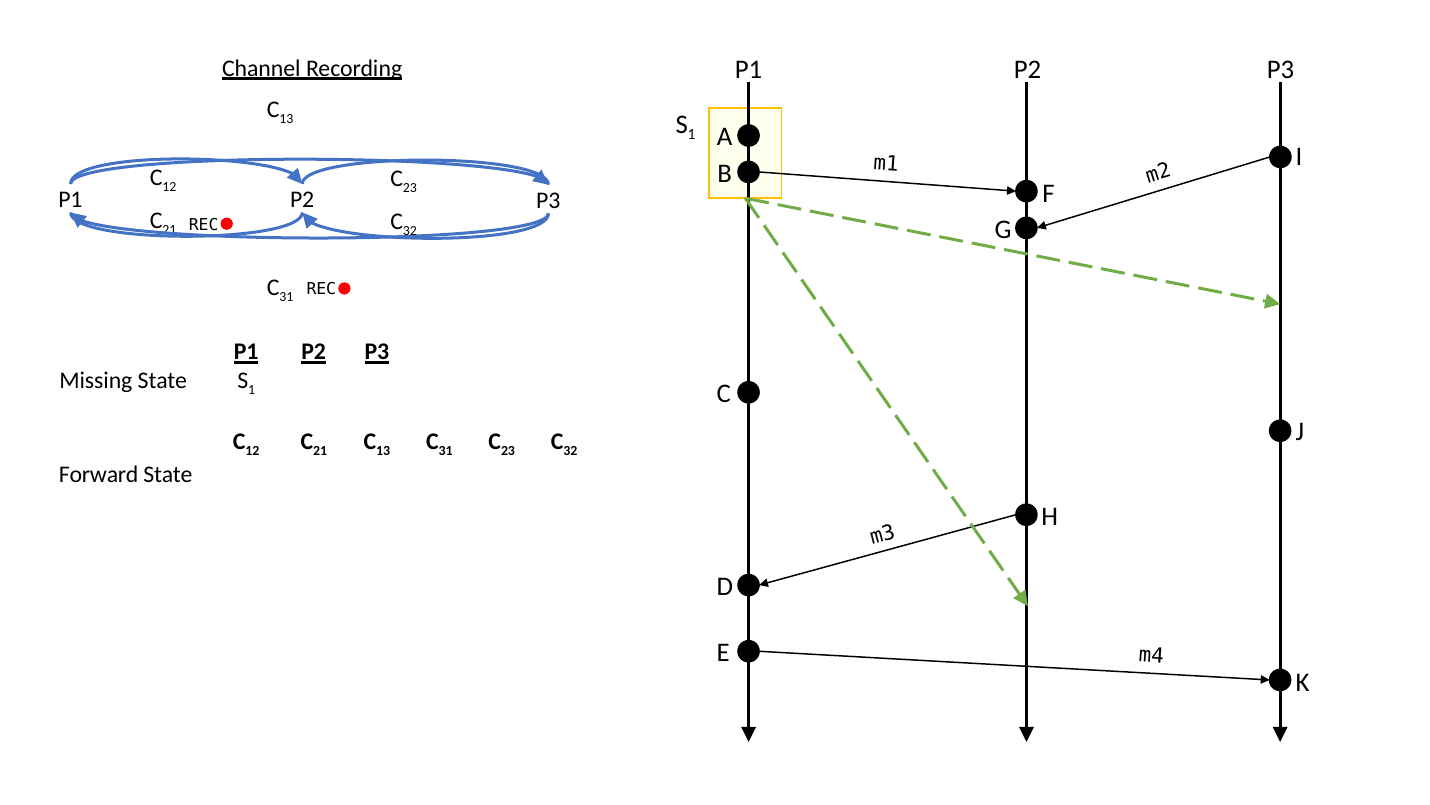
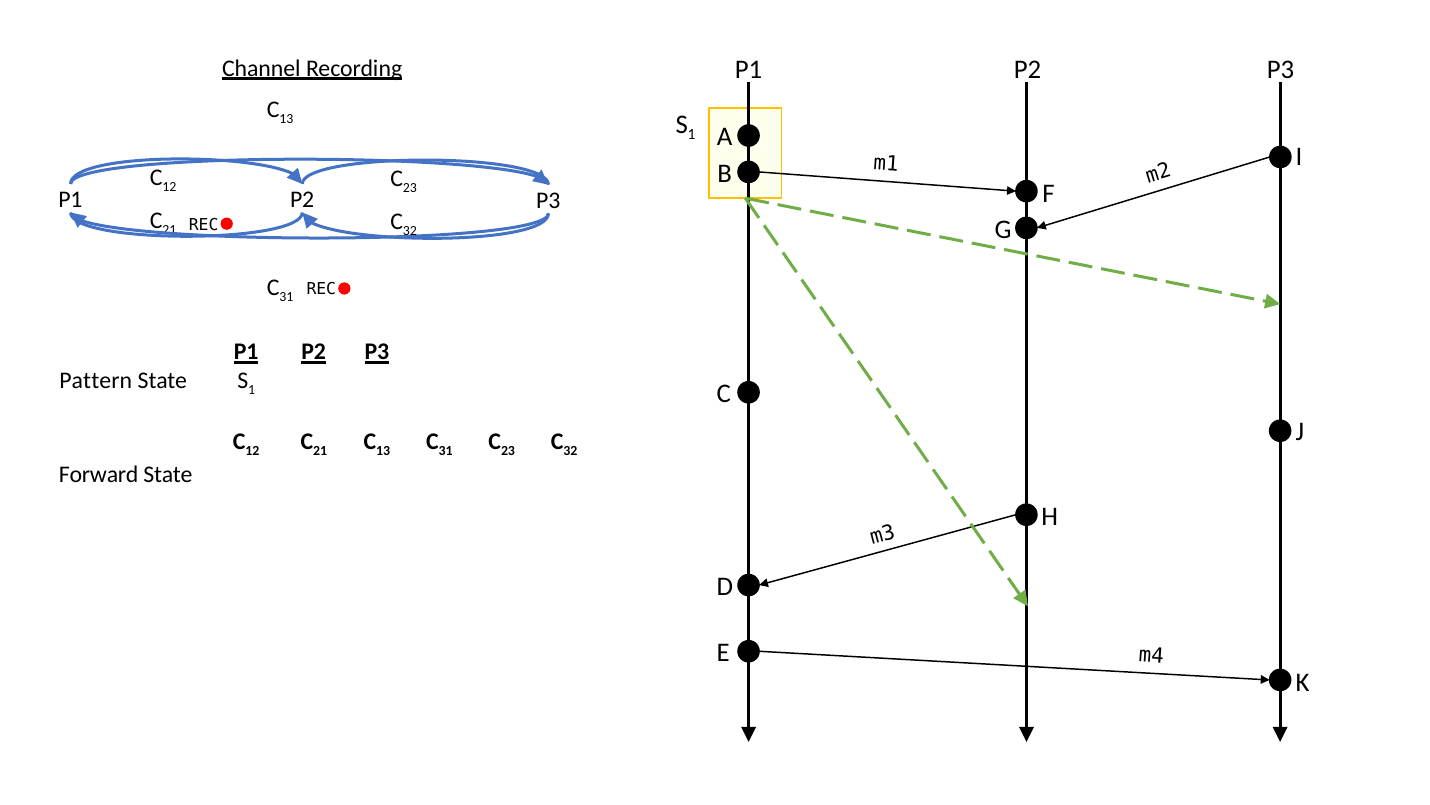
Missing: Missing -> Pattern
